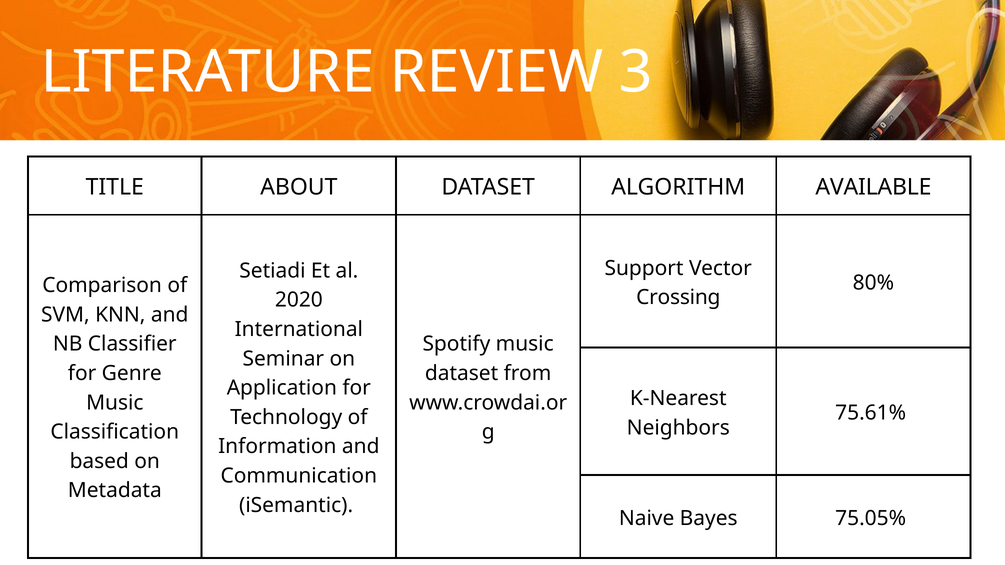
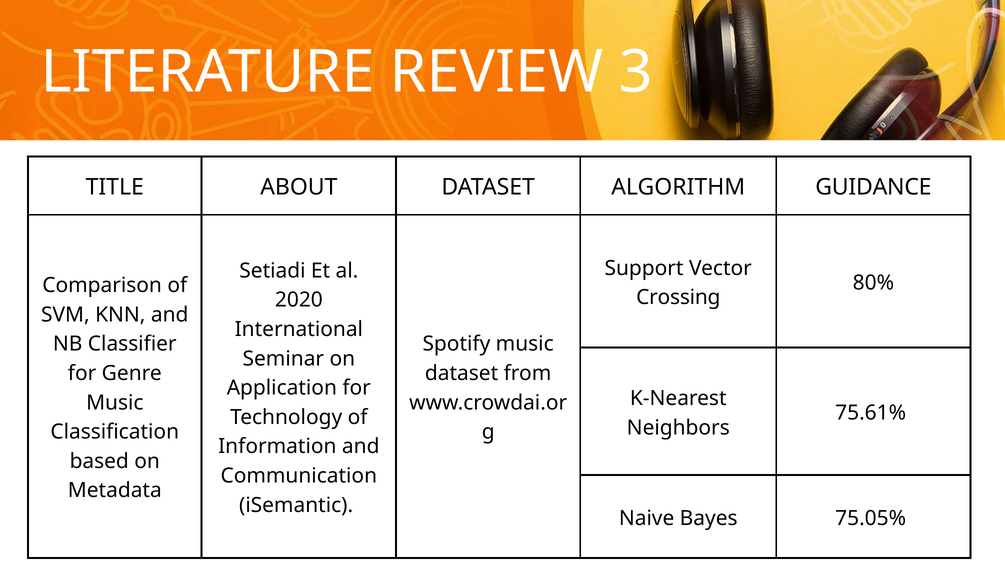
AVAILABLE: AVAILABLE -> GUIDANCE
